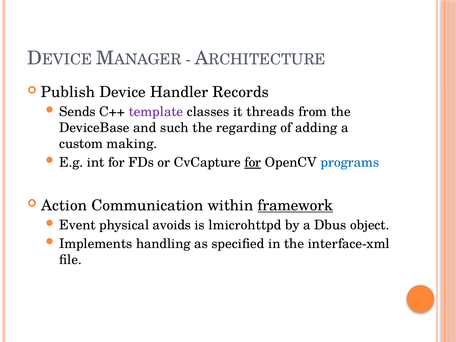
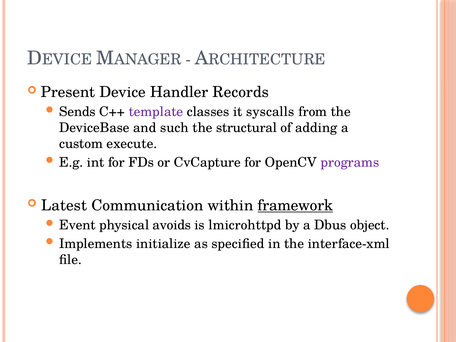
Publish: Publish -> Present
threads: threads -> syscalls
regarding: regarding -> structural
making: making -> execute
for at (253, 162) underline: present -> none
programs colour: blue -> purple
Action: Action -> Latest
handling: handling -> initialize
